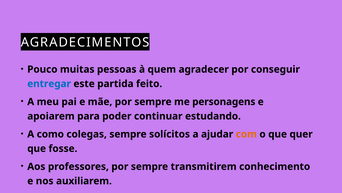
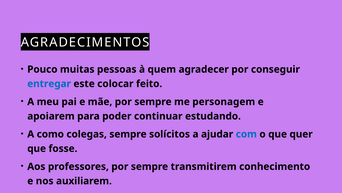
partida: partida -> colocar
personagens: personagens -> personagem
com colour: orange -> blue
